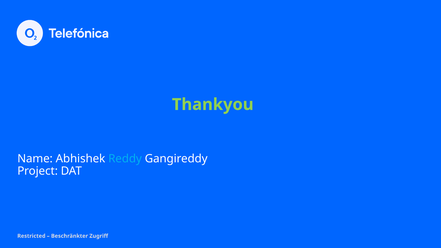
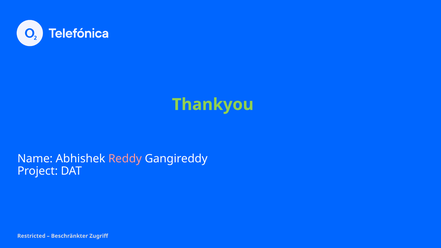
Reddy colour: light blue -> pink
